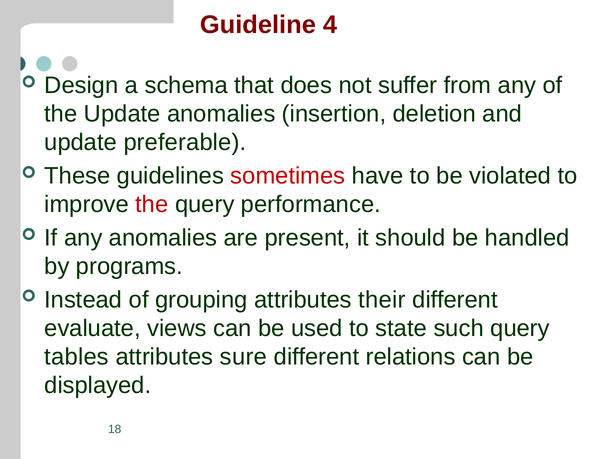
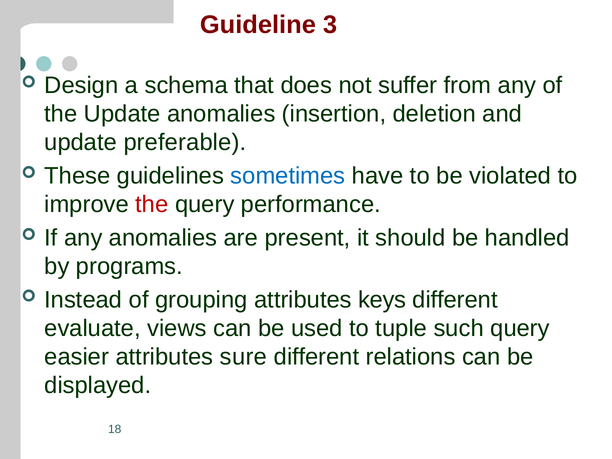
4: 4 -> 3
sometimes colour: red -> blue
their: their -> keys
state: state -> tuple
tables: tables -> easier
